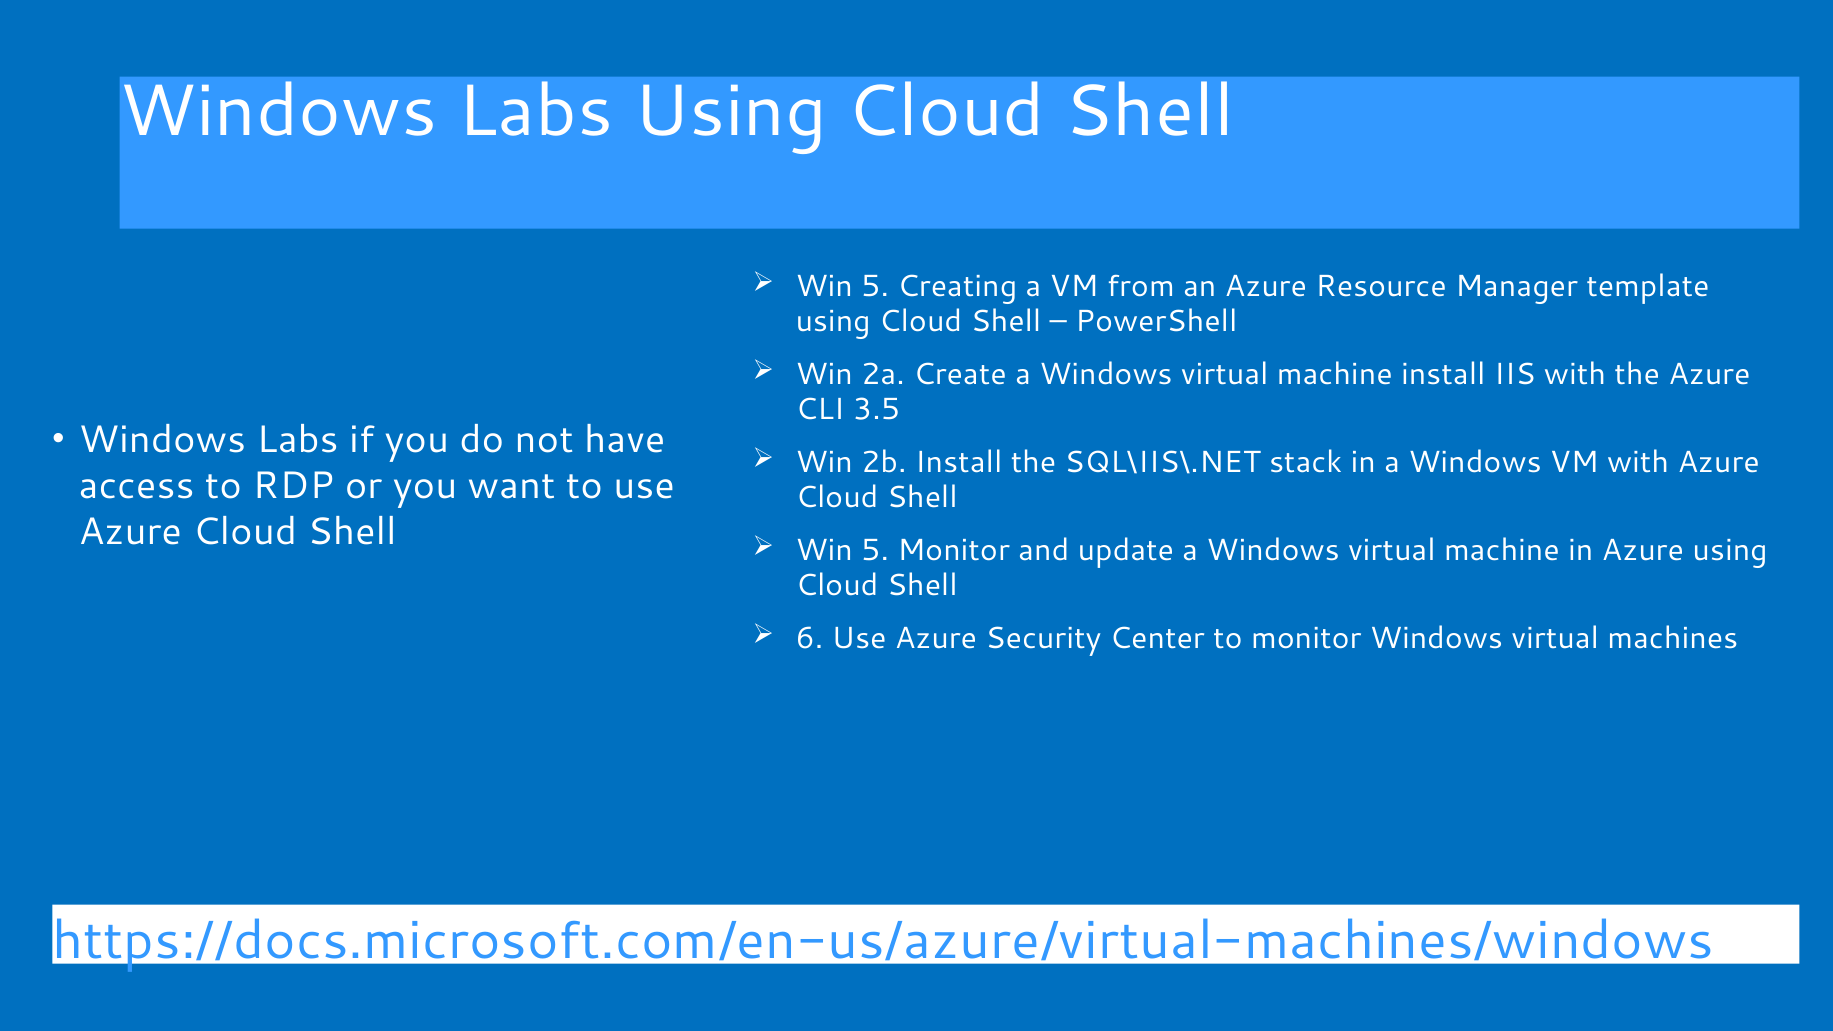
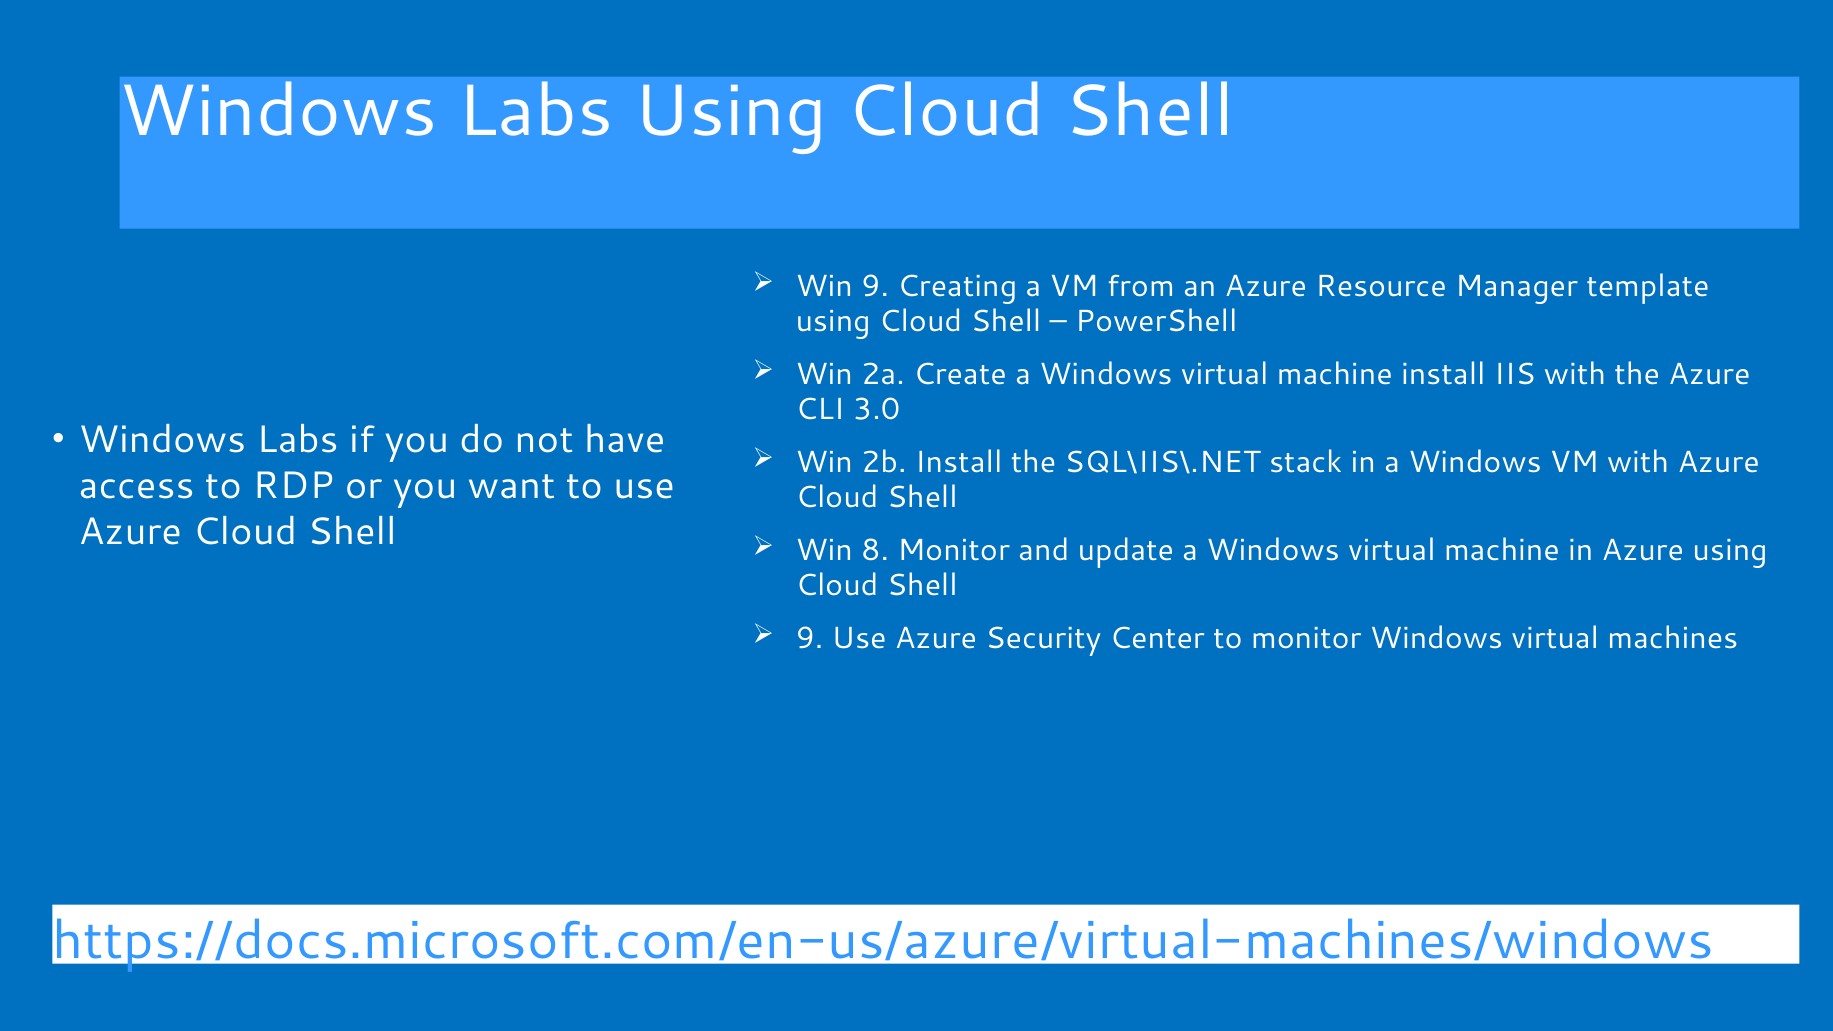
5 at (875, 286): 5 -> 9
3.5: 3.5 -> 3.0
5 at (875, 550): 5 -> 8
6 at (809, 638): 6 -> 9
